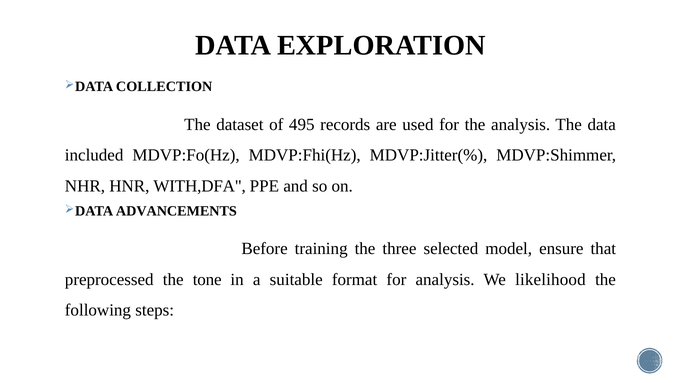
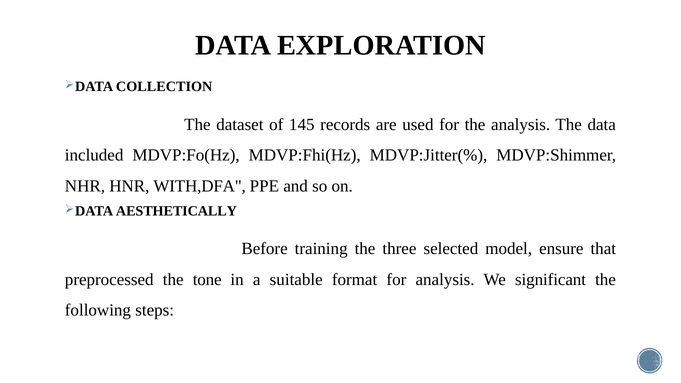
495: 495 -> 145
ADVANCEMENTS: ADVANCEMENTS -> AESTHETICALLY
likelihood: likelihood -> significant
